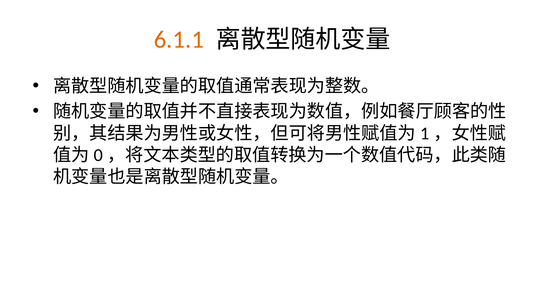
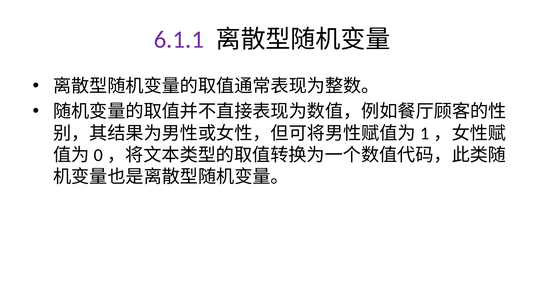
6.1.1 colour: orange -> purple
